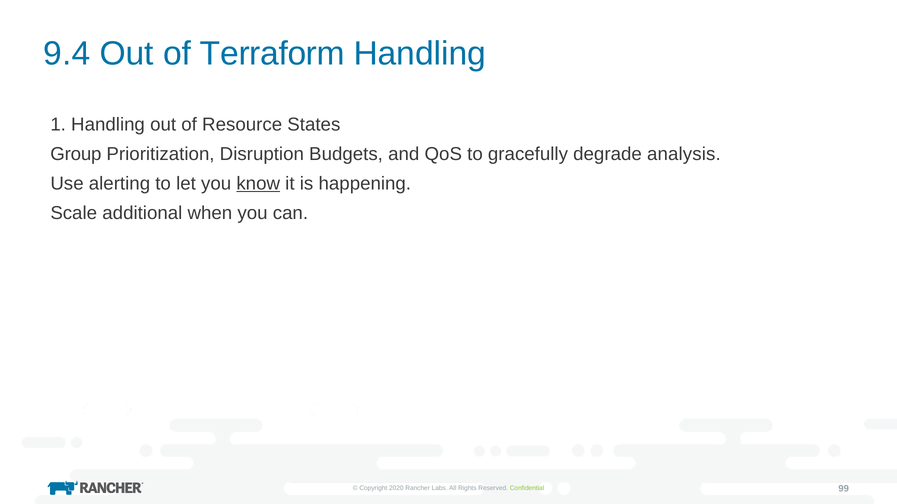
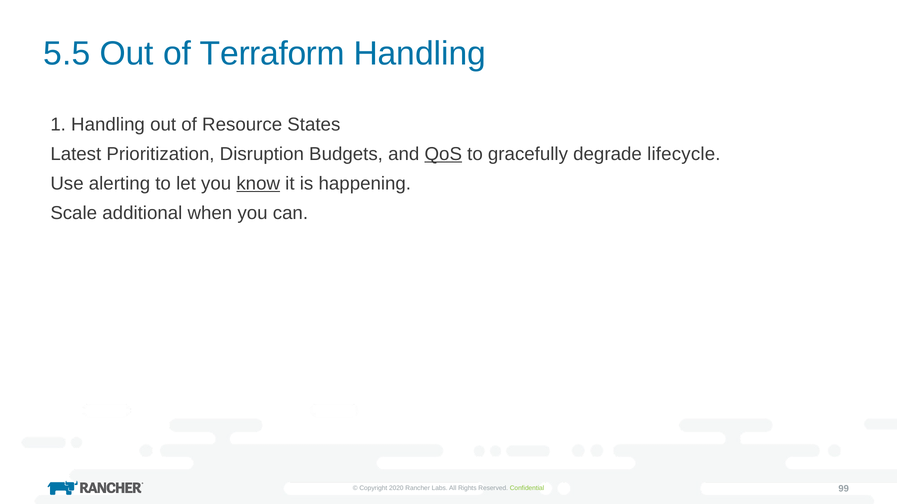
9.4: 9.4 -> 5.5
Group: Group -> Latest
QoS underline: none -> present
analysis: analysis -> lifecycle
